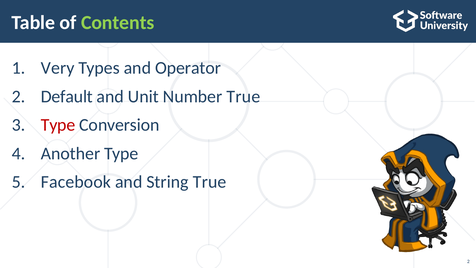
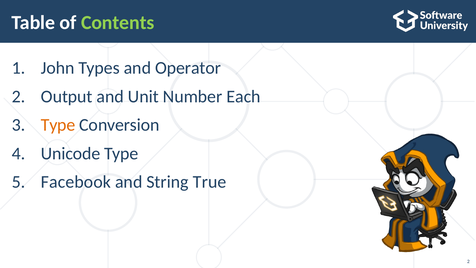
Very: Very -> John
Default: Default -> Output
Number True: True -> Each
Type at (58, 125) colour: red -> orange
Another: Another -> Unicode
